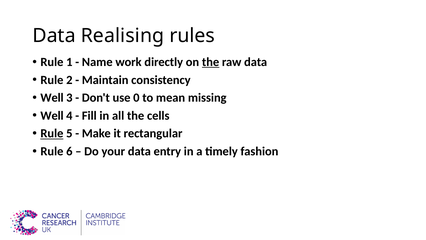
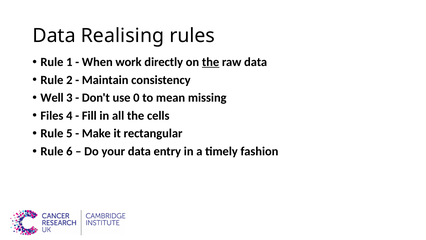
Name: Name -> When
Well at (52, 115): Well -> Files
Rule at (52, 133) underline: present -> none
